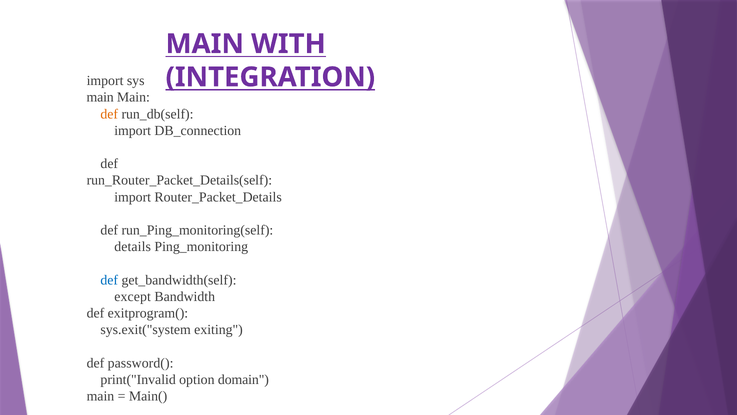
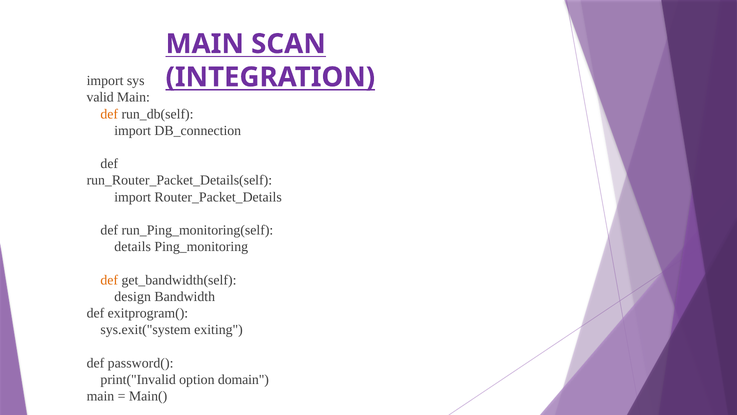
WITH: WITH -> SCAN
main at (100, 97): main -> valid
def at (109, 280) colour: blue -> orange
except: except -> design
